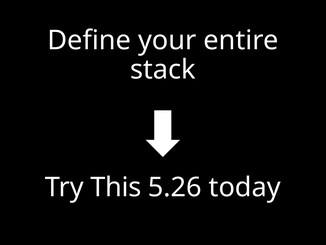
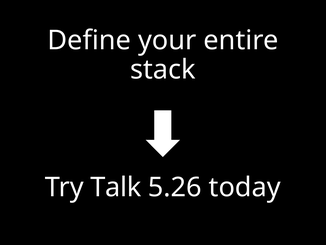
This: This -> Talk
